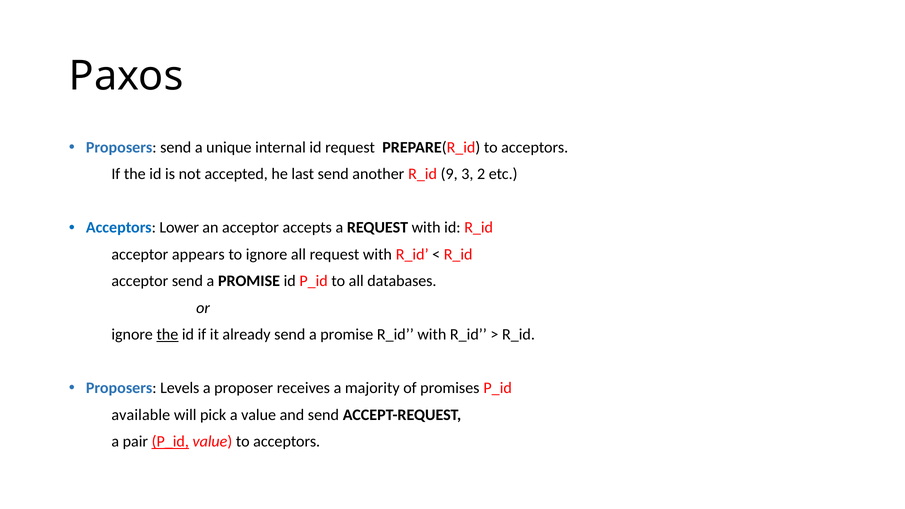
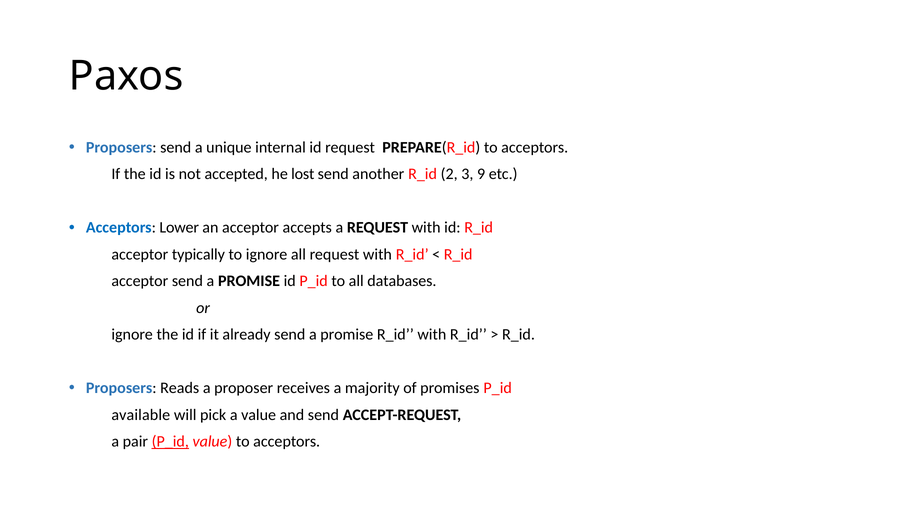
last: last -> lost
9: 9 -> 2
2: 2 -> 9
appears: appears -> typically
the at (167, 335) underline: present -> none
Levels: Levels -> Reads
